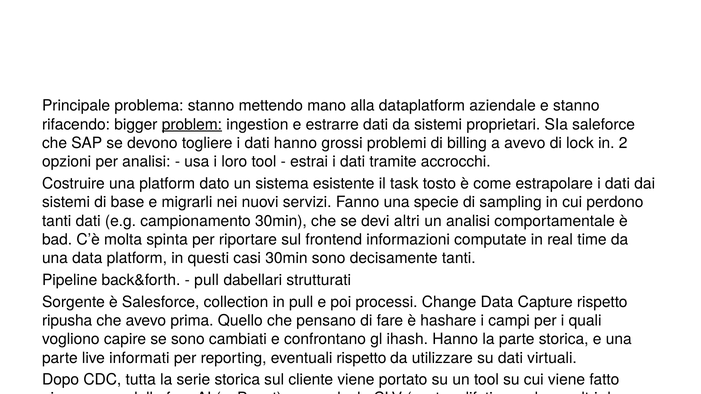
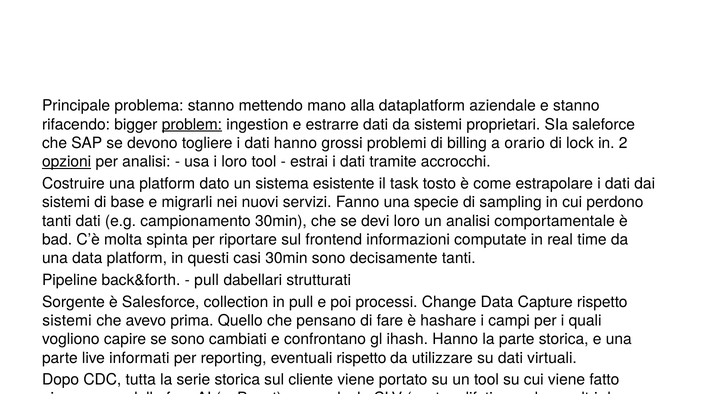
a avevo: avevo -> orario
opzioni underline: none -> present
devi altri: altri -> loro
ripusha at (67, 321): ripusha -> sistemi
